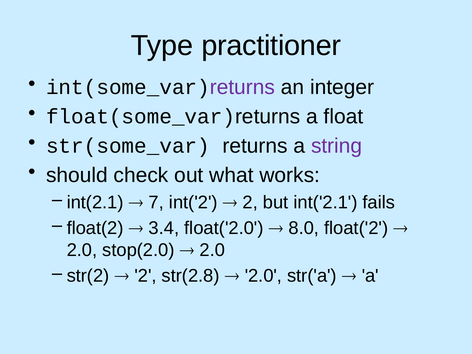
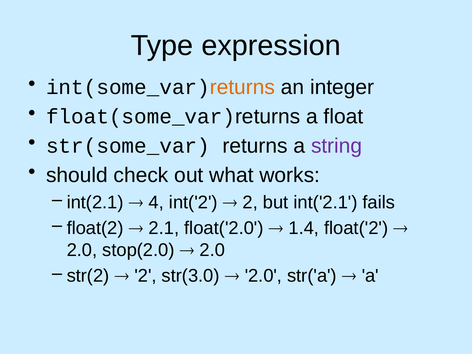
practitioner: practitioner -> expression
returns at (242, 87) colour: purple -> orange
7: 7 -> 4
3.4: 3.4 -> 2.1
8.0: 8.0 -> 1.4
str(2.8: str(2.8 -> str(3.0
